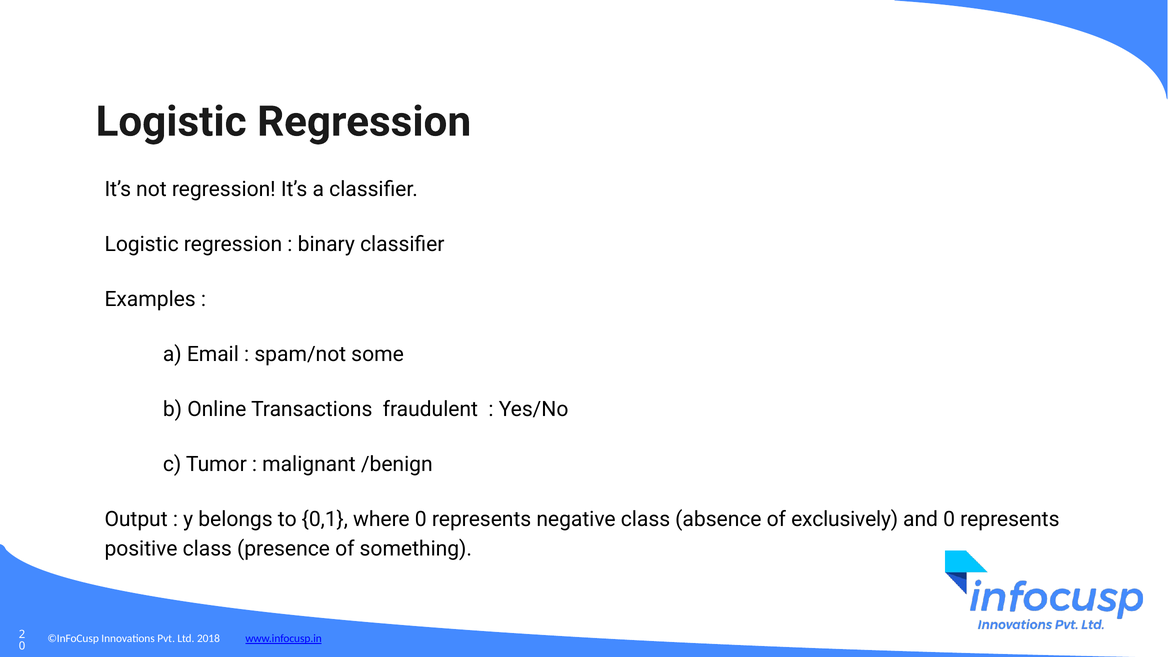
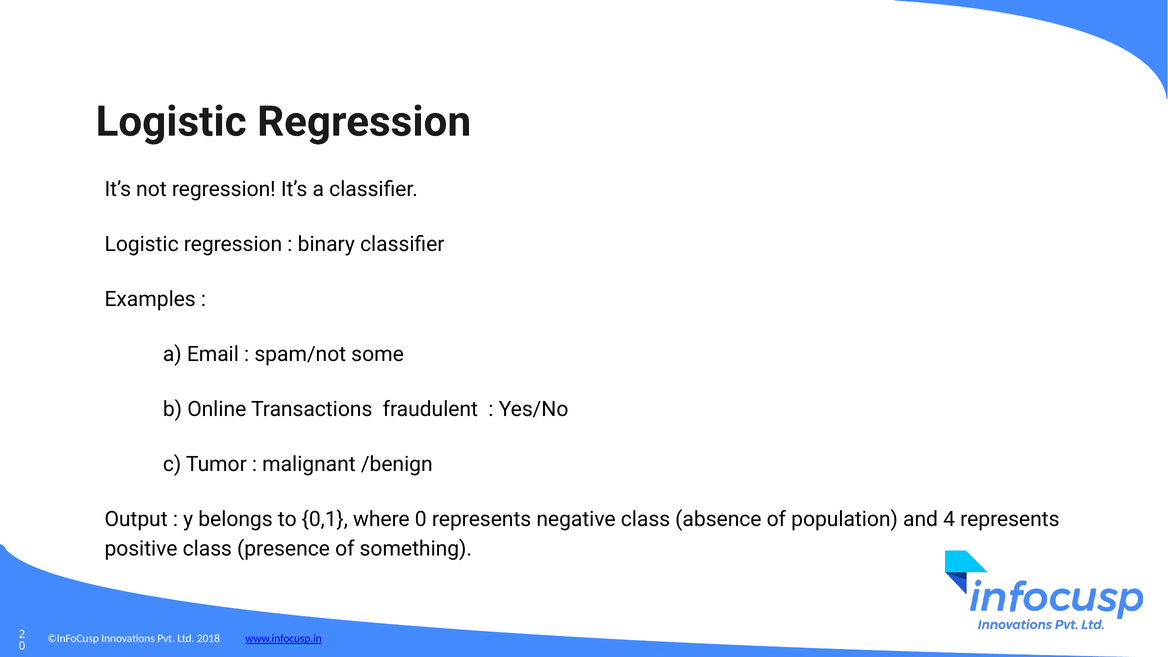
exclusively: exclusively -> population
and 0: 0 -> 4
